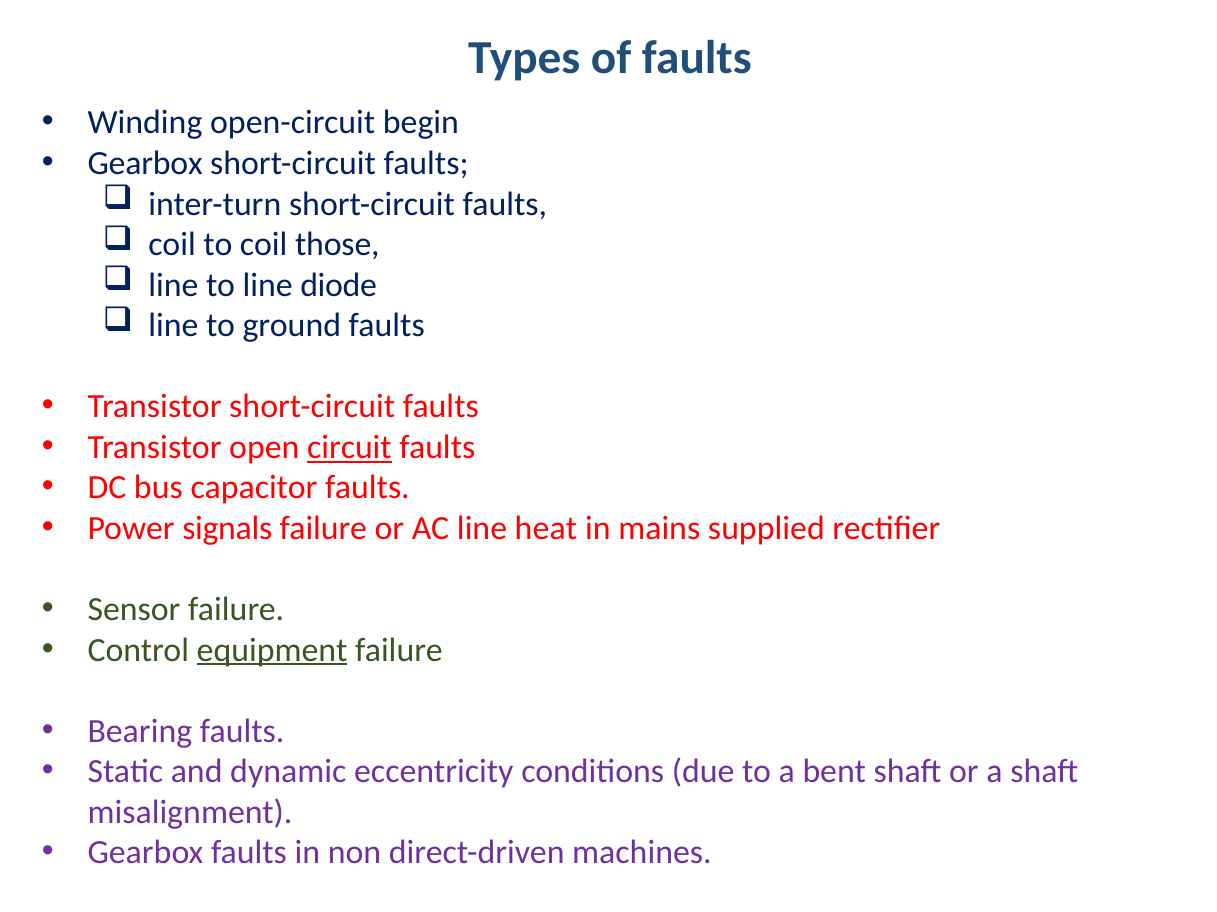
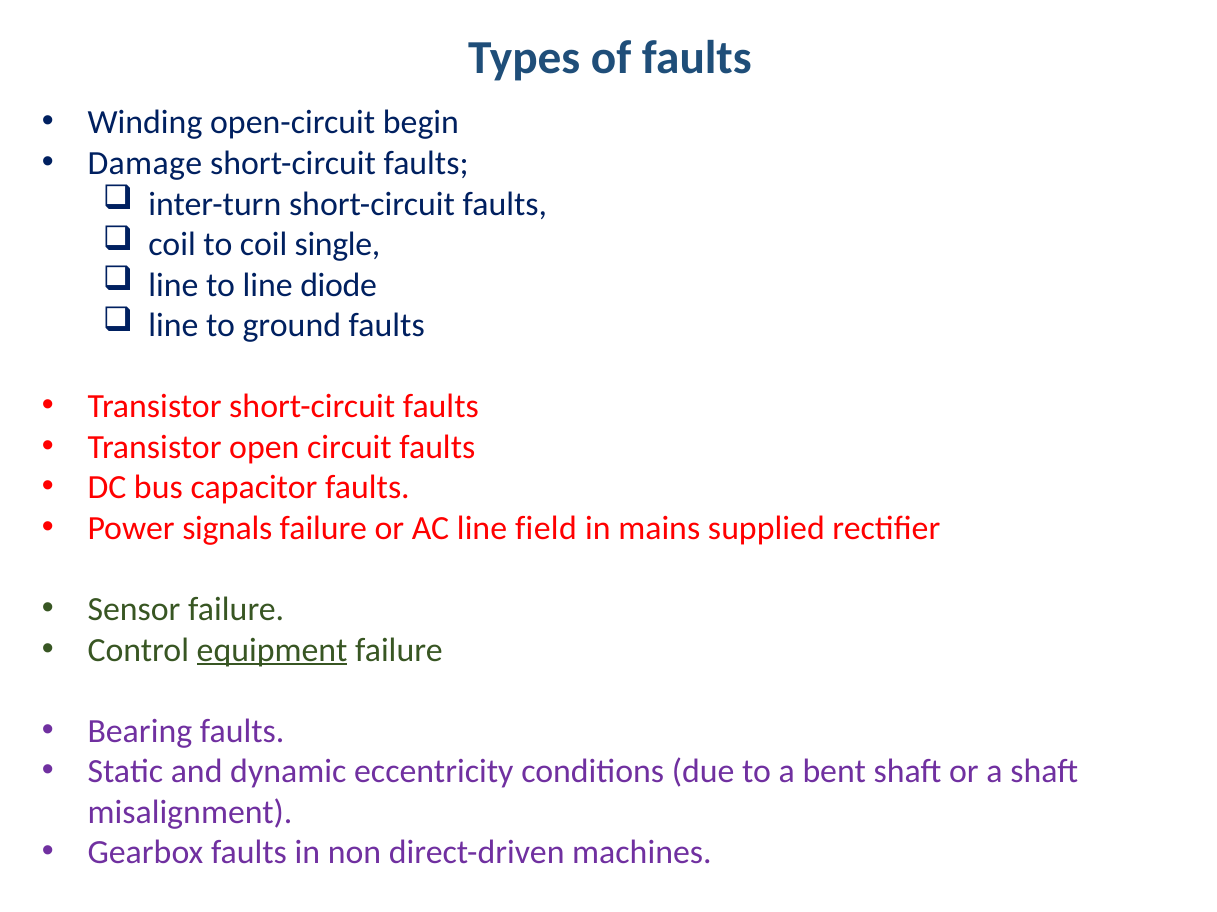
Gearbox at (145, 163): Gearbox -> Damage
those: those -> single
circuit underline: present -> none
heat: heat -> field
